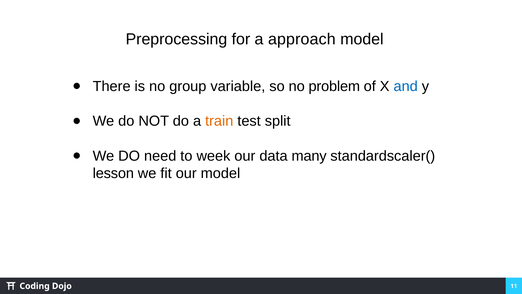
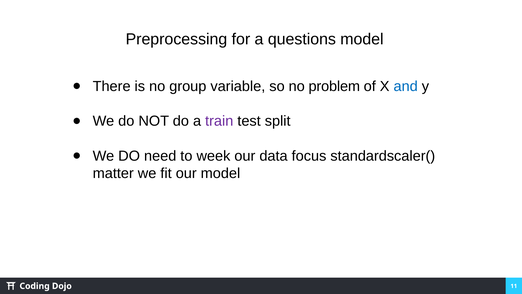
approach: approach -> questions
train colour: orange -> purple
many: many -> focus
lesson: lesson -> matter
